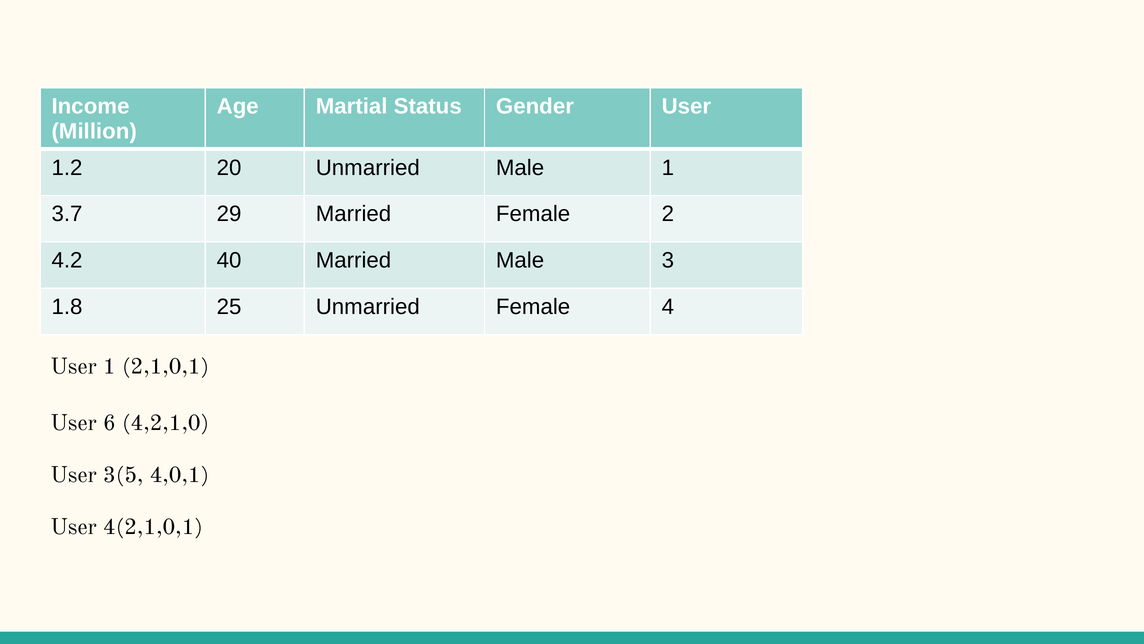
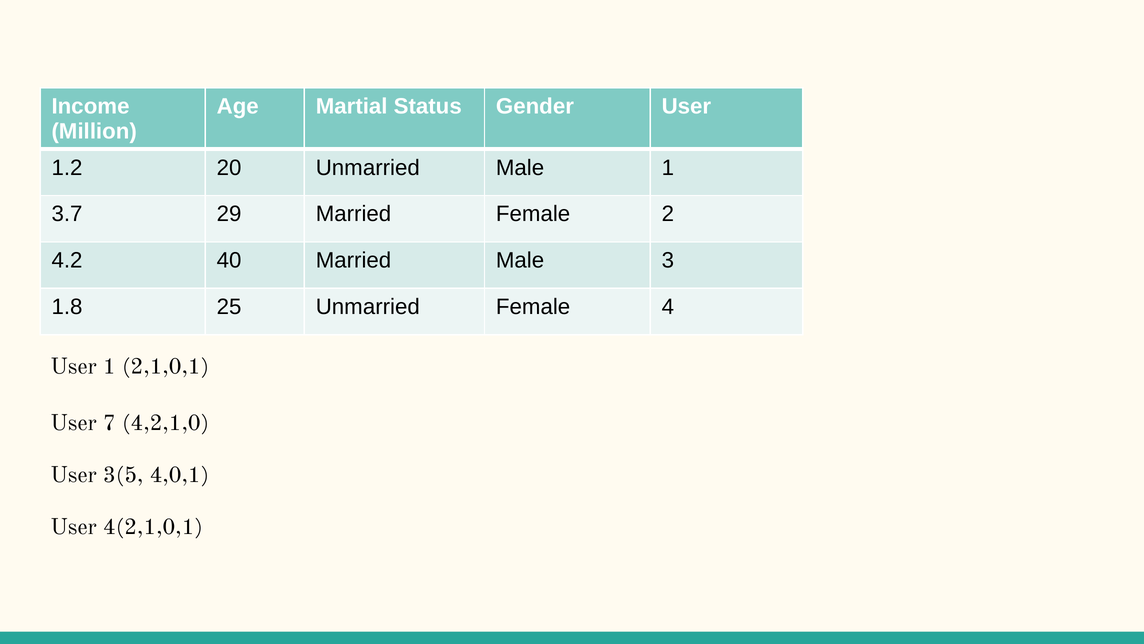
6: 6 -> 7
